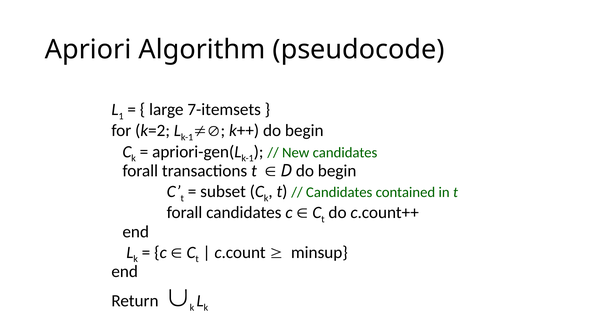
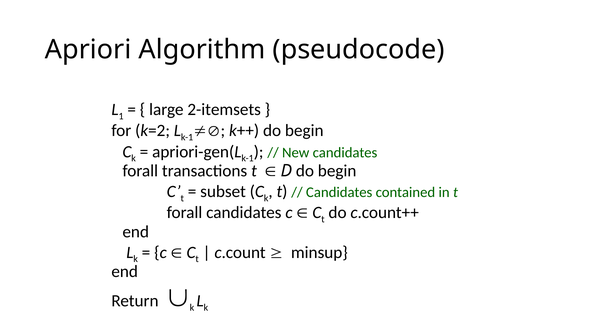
7-itemsets: 7-itemsets -> 2-itemsets
